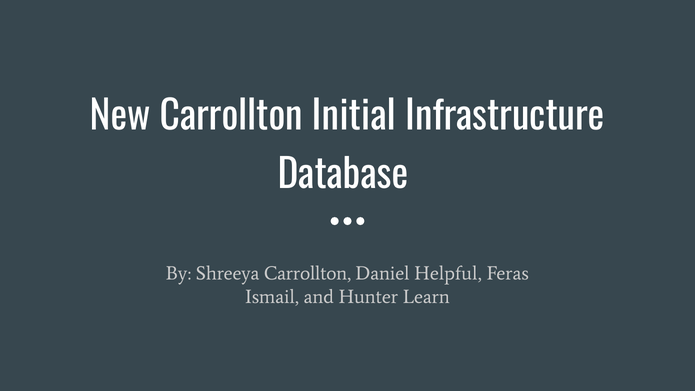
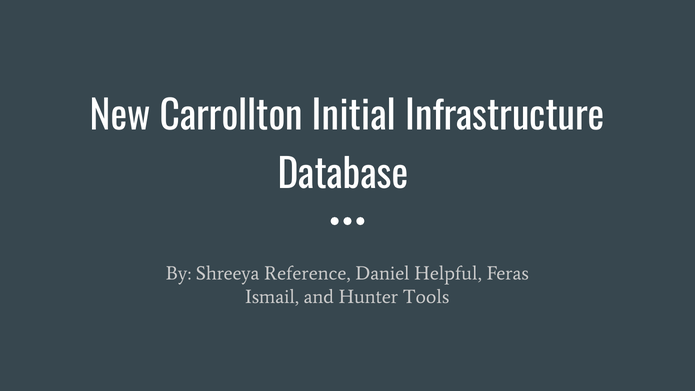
Shreeya Carrollton: Carrollton -> Reference
Learn: Learn -> Tools
